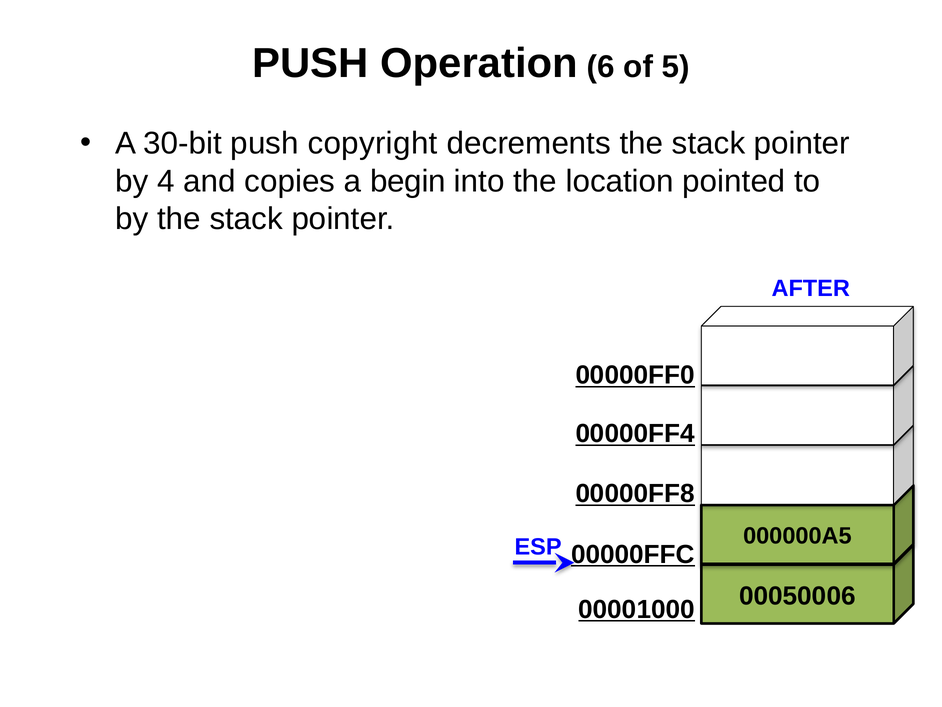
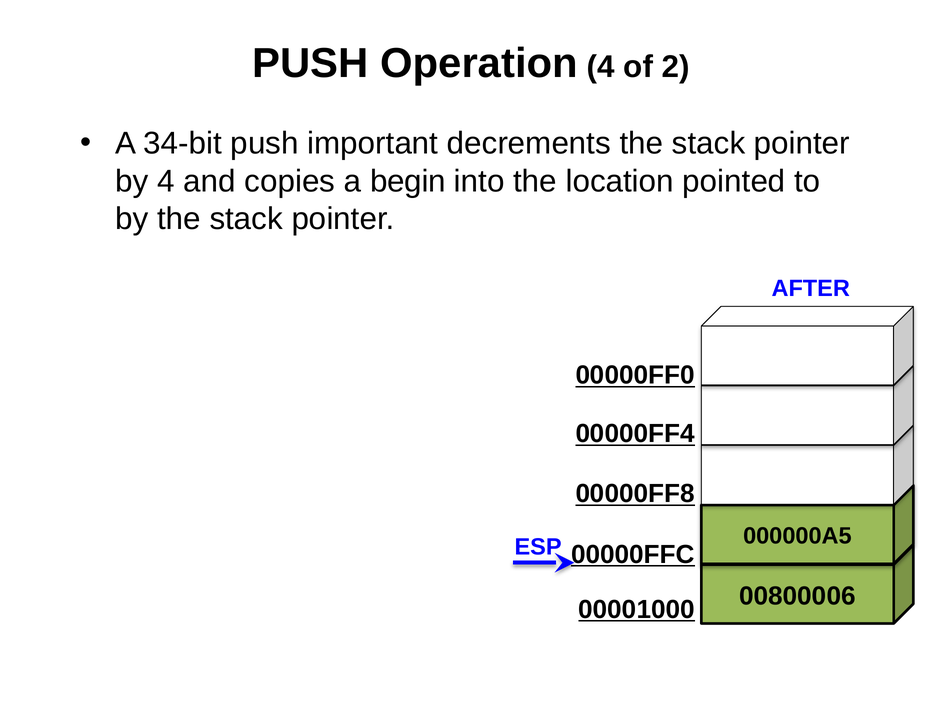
Operation 6: 6 -> 4
5: 5 -> 2
30-bit: 30-bit -> 34-bit
copyright: copyright -> important
00050006: 00050006 -> 00800006
